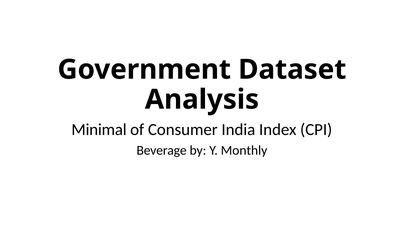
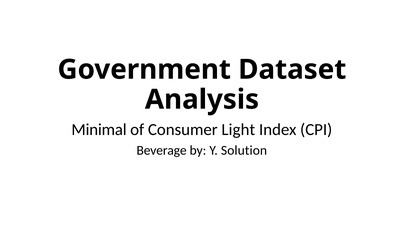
India: India -> Light
Monthly: Monthly -> Solution
